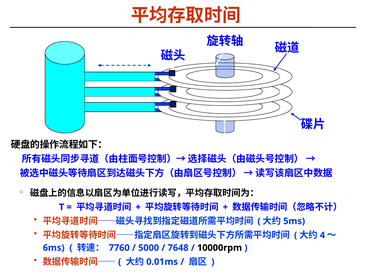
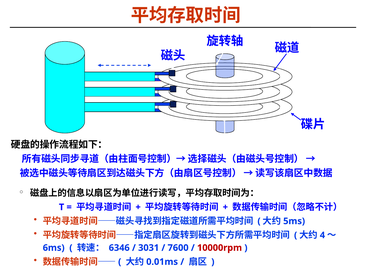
7760: 7760 -> 6346
5000: 5000 -> 3031
7648: 7648 -> 7600
10000rpm colour: black -> red
